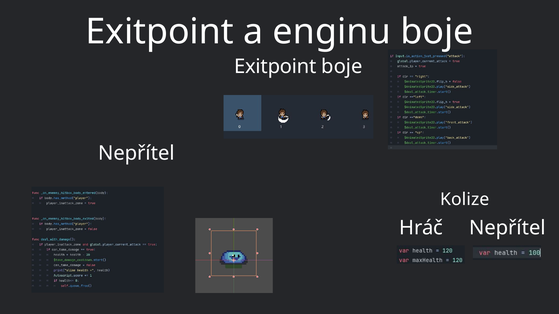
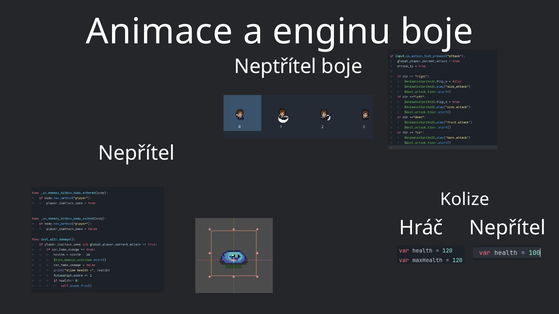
Exitpoint at (160, 32): Exitpoint -> Animace
Exitpoint at (275, 67): Exitpoint -> Neptřítel
